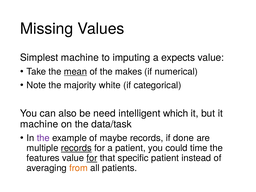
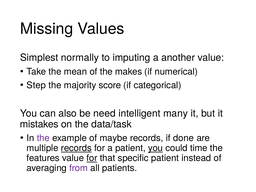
Simplest machine: machine -> normally
expects: expects -> another
mean underline: present -> none
Note: Note -> Step
white: white -> score
which: which -> many
machine at (39, 124): machine -> mistakes
you at (156, 148) underline: none -> present
from colour: orange -> purple
